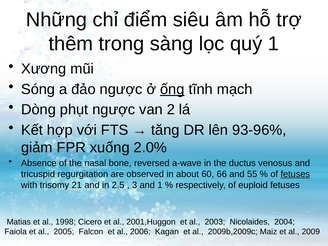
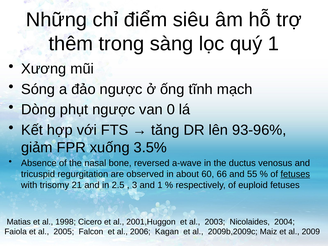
ống underline: present -> none
2: 2 -> 0
2.0%: 2.0% -> 3.5%
